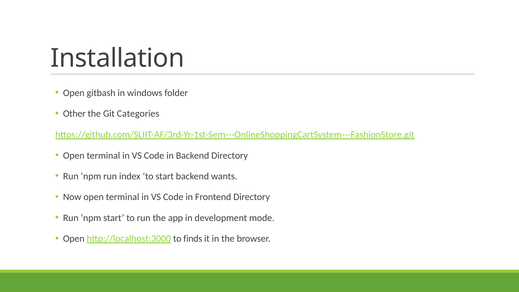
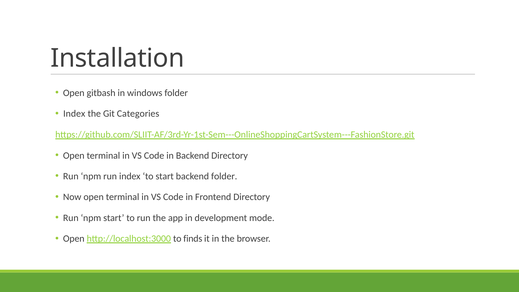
Other at (74, 114): Other -> Index
backend wants: wants -> folder
